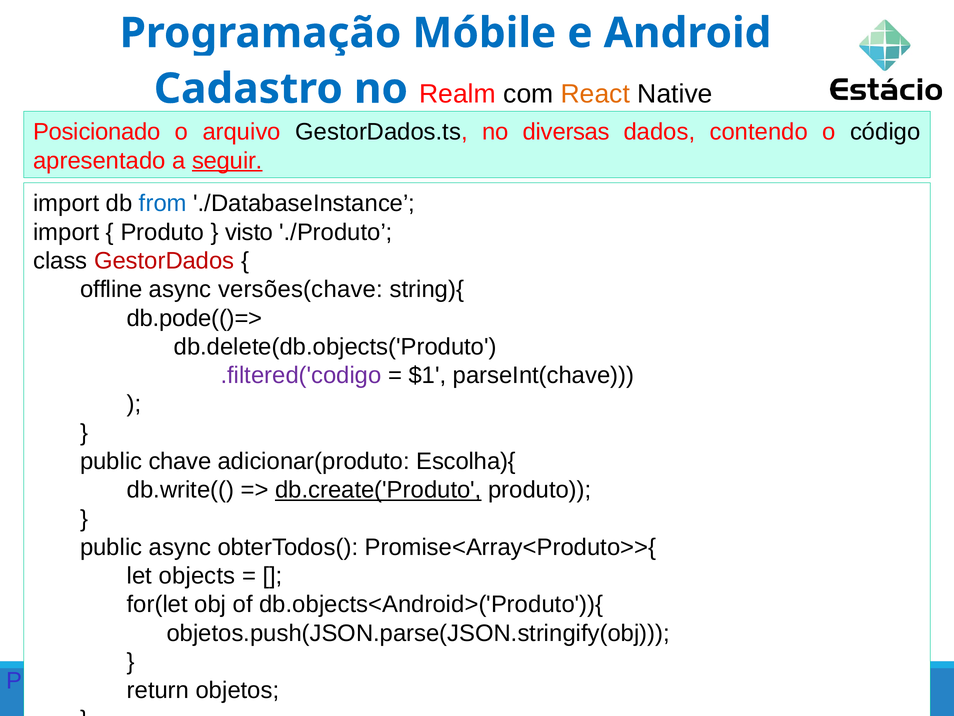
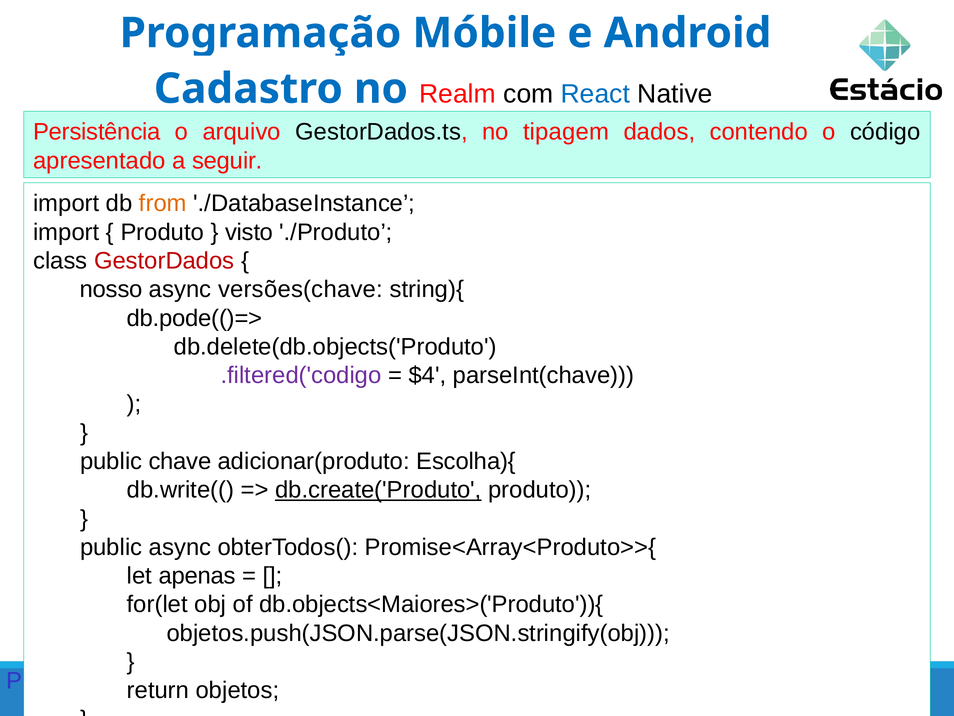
React colour: orange -> blue
Posicionado: Posicionado -> Persistência
diversas: diversas -> tipagem
seguir underline: present -> none
from colour: blue -> orange
offline: offline -> nosso
$1: $1 -> $4
objects: objects -> apenas
db.objects<Android>('Produto')){: db.objects<Android>('Produto')){ -> db.objects<Maiores>('Produto')){
